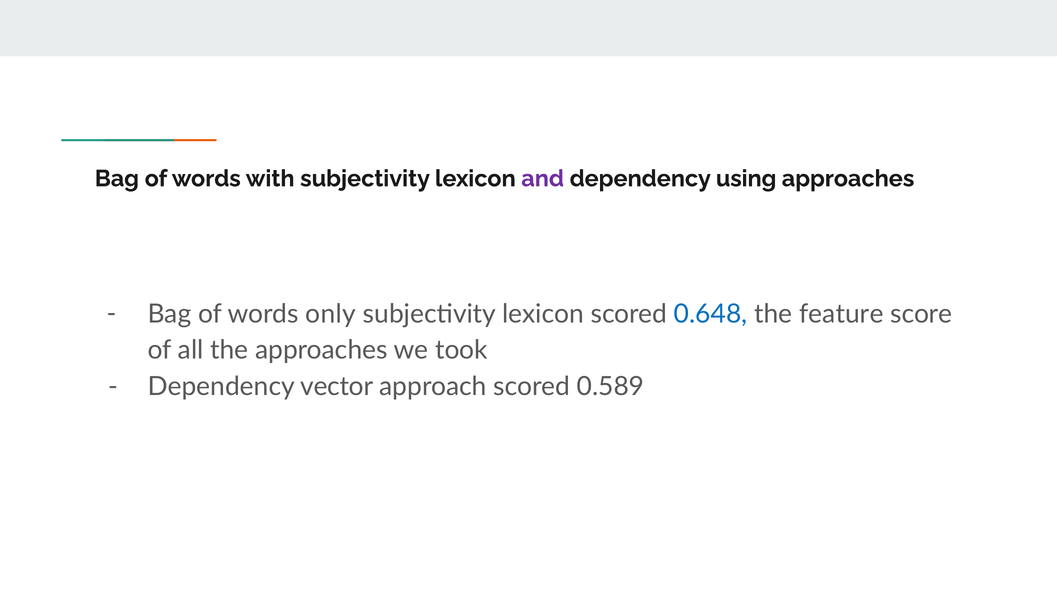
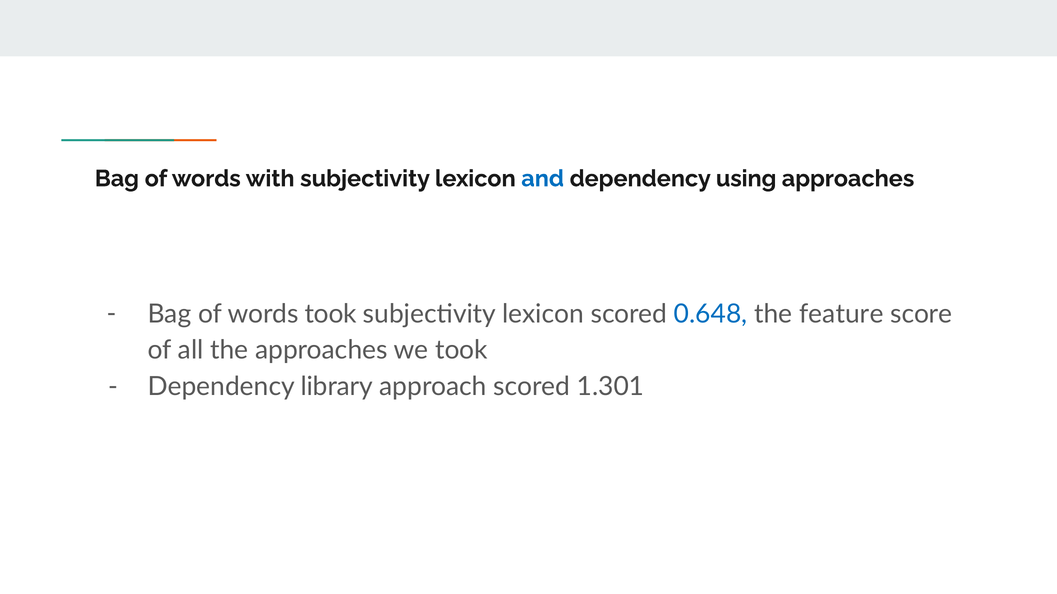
and colour: purple -> blue
words only: only -> took
vector: vector -> library
0.589: 0.589 -> 1.301
